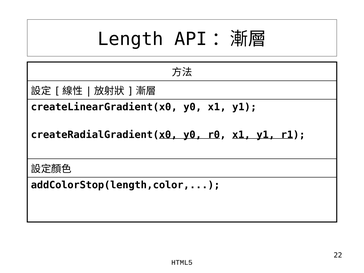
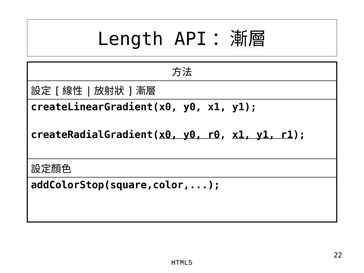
addColorStop(length,color: addColorStop(length,color -> addColorStop(square,color
